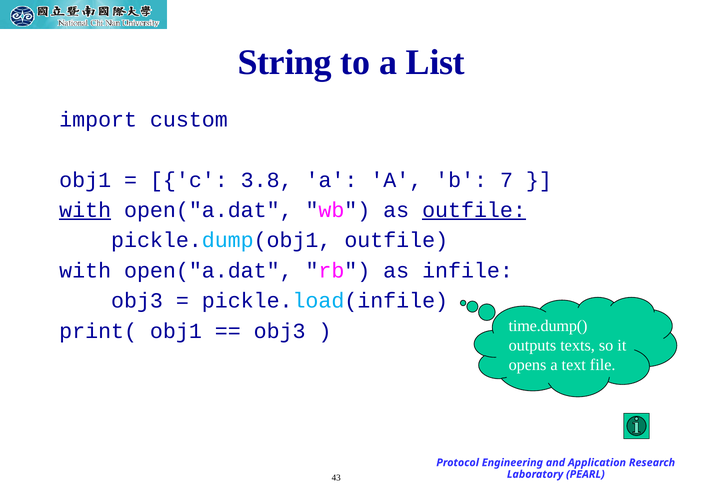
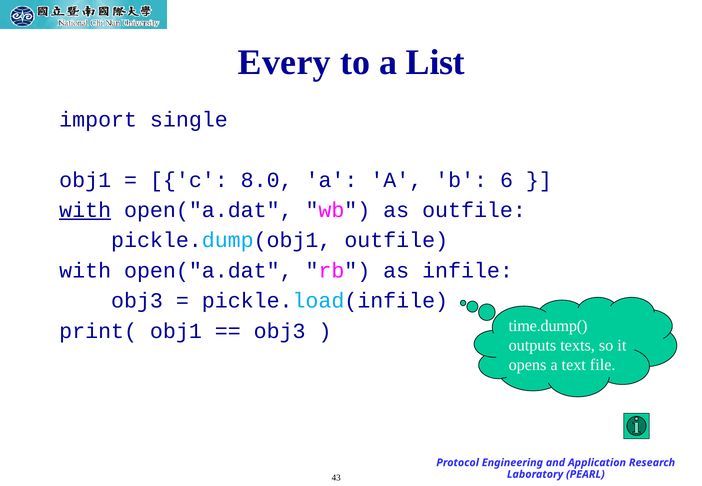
String: String -> Every
custom: custom -> single
3.8: 3.8 -> 8.0
7: 7 -> 6
outfile at (474, 210) underline: present -> none
